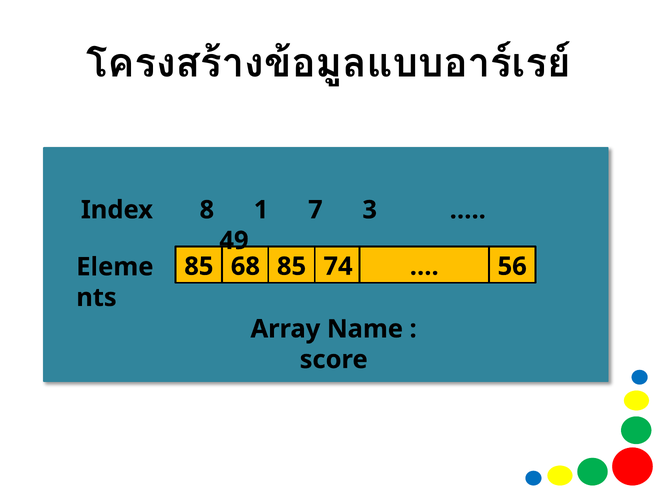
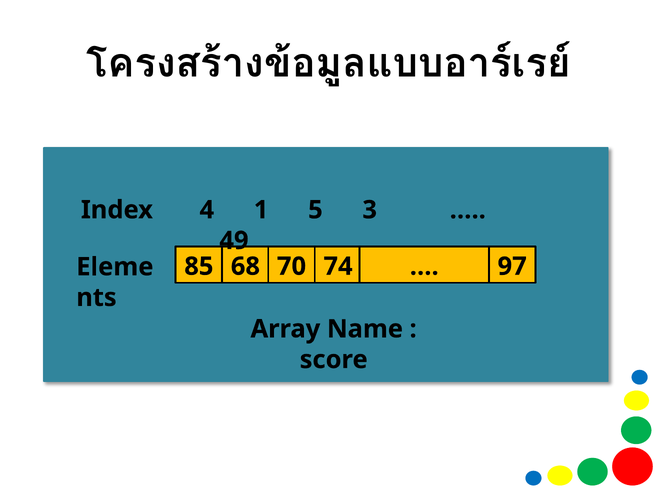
8: 8 -> 4
7: 7 -> 5
68 85: 85 -> 70
56: 56 -> 97
